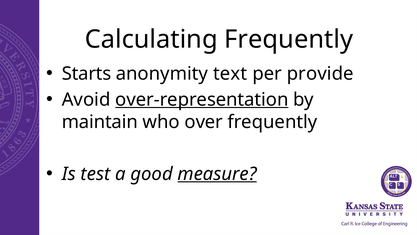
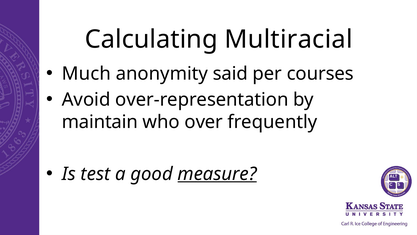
Calculating Frequently: Frequently -> Multiracial
Starts: Starts -> Much
text: text -> said
provide: provide -> courses
over-representation underline: present -> none
